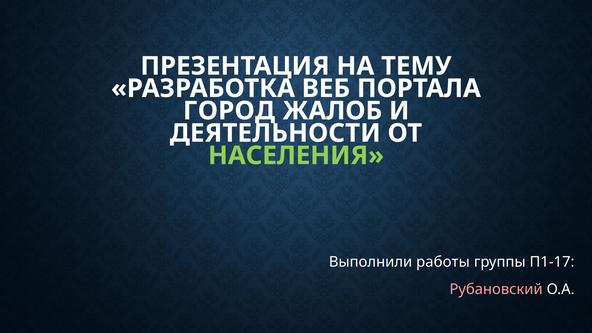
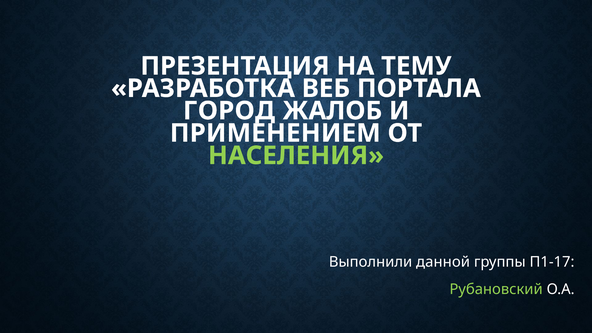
ДЕЯТЕЛЬНОСТИ: ДЕЯТЕЛЬНОСТИ -> ПРИМЕНЕНИЕМ
работы: работы -> данной
Рубановский colour: pink -> light green
